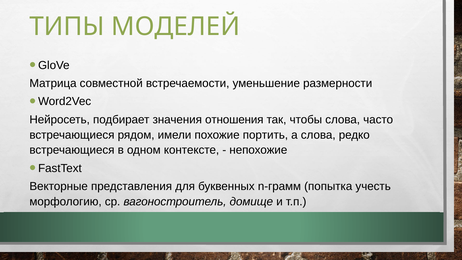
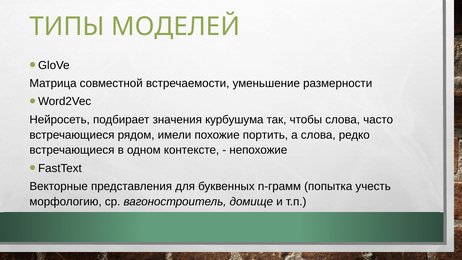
отношения: отношения -> курбушума
